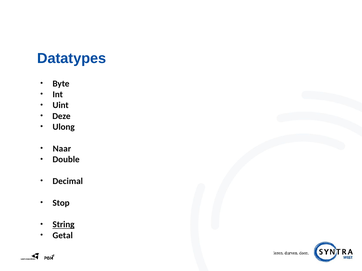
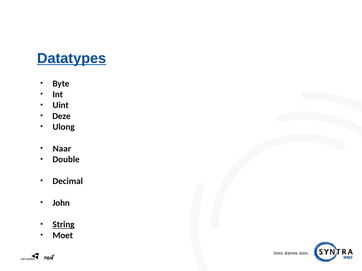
Datatypes underline: none -> present
Stop: Stop -> John
Getal: Getal -> Moet
